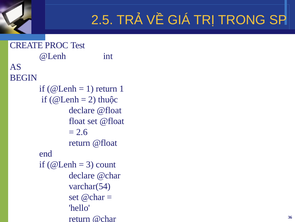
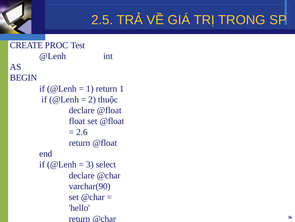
count: count -> select
varchar(54: varchar(54 -> varchar(90
